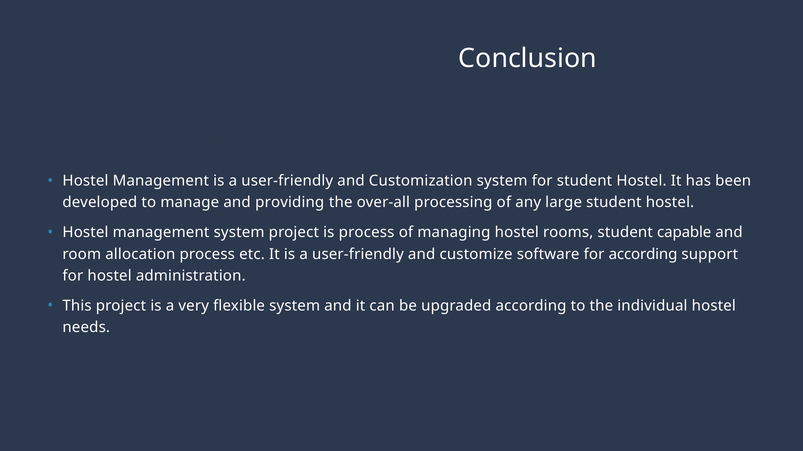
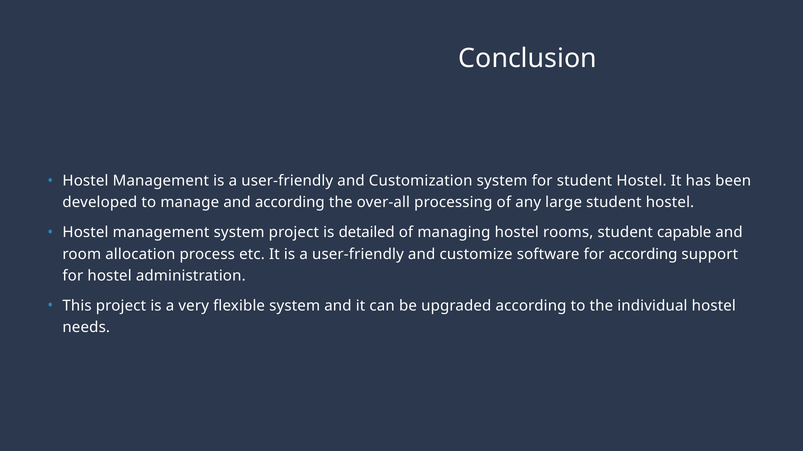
and providing: providing -> according
is process: process -> detailed
